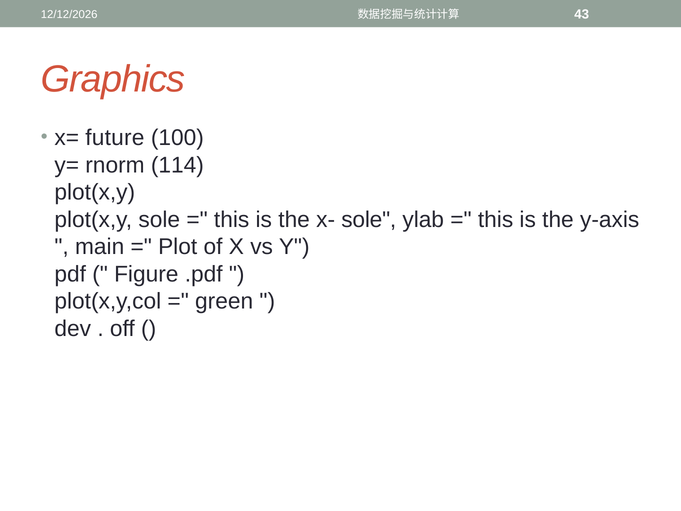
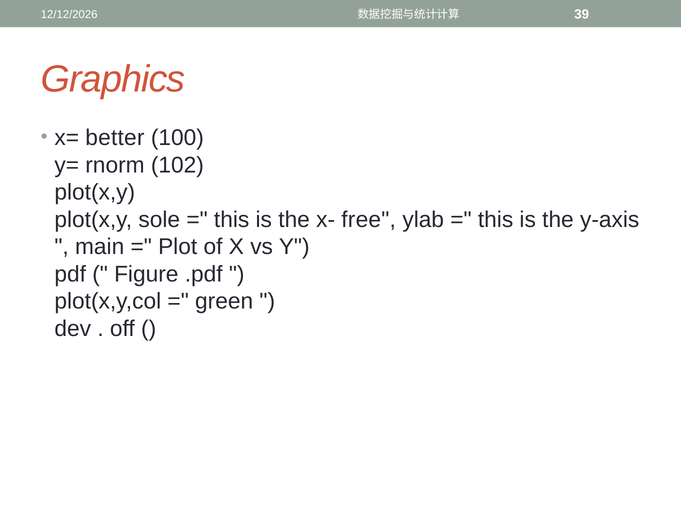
43: 43 -> 39
future: future -> better
114: 114 -> 102
x- sole: sole -> free
